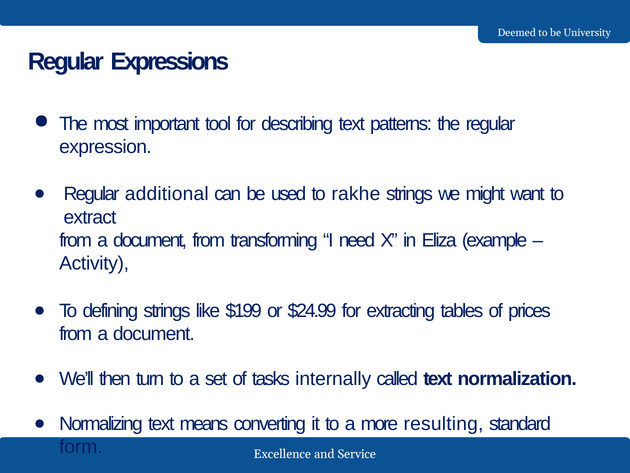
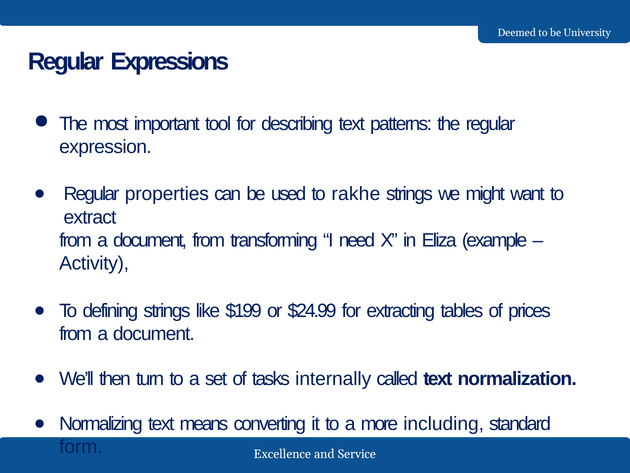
additional: additional -> properties
resulting: resulting -> including
